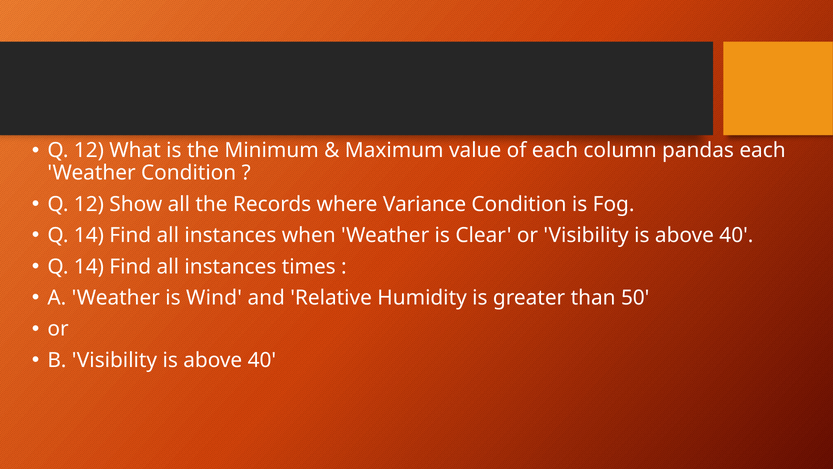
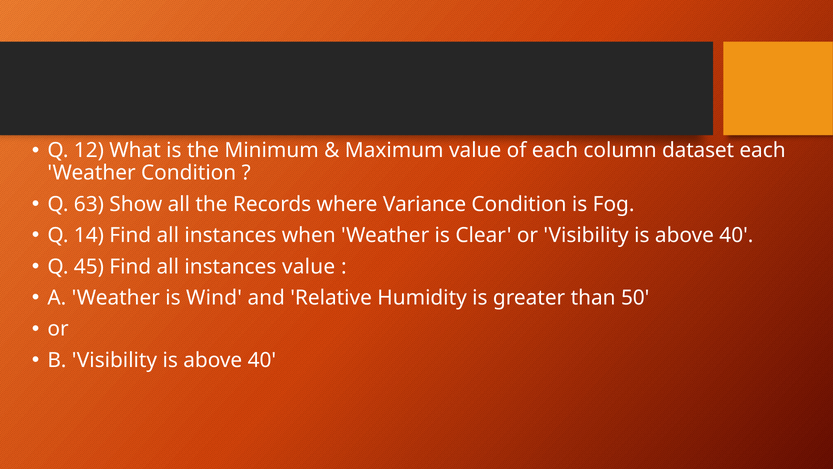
pandas: pandas -> dataset
12 at (89, 204): 12 -> 63
14 at (89, 266): 14 -> 45
instances times: times -> value
